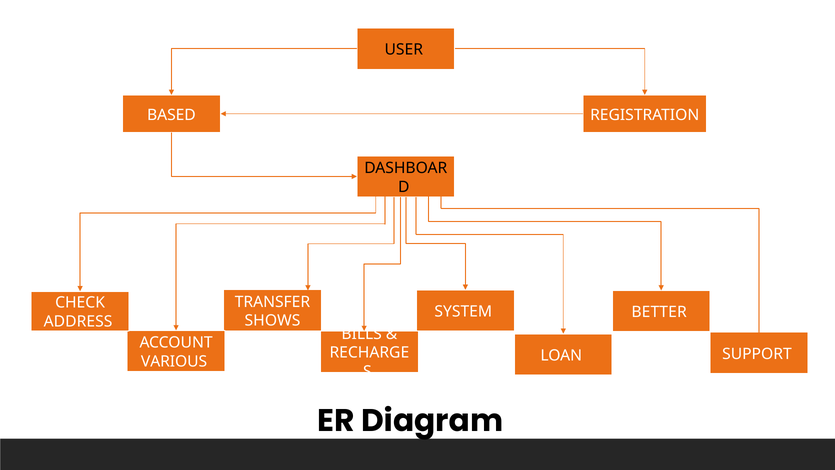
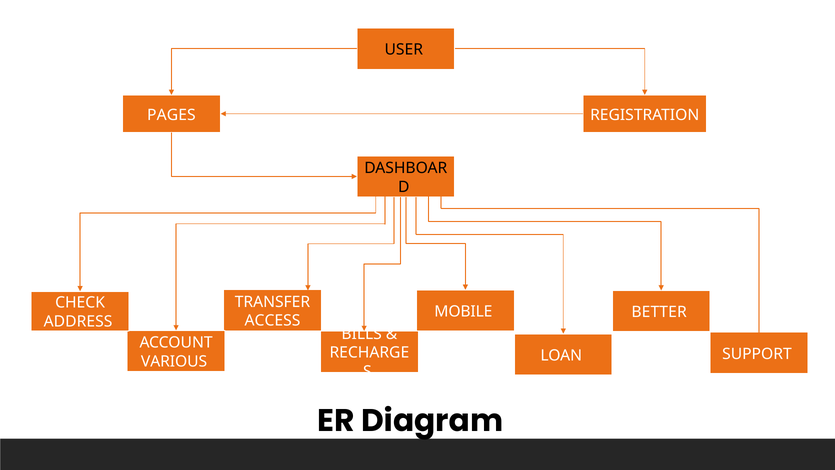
BASED: BASED -> PAGES
SYSTEM: SYSTEM -> MOBILE
SHOWS: SHOWS -> ACCESS
